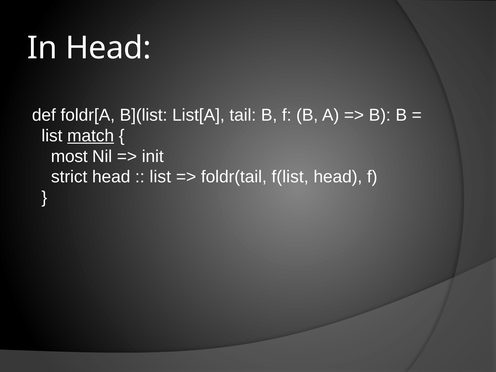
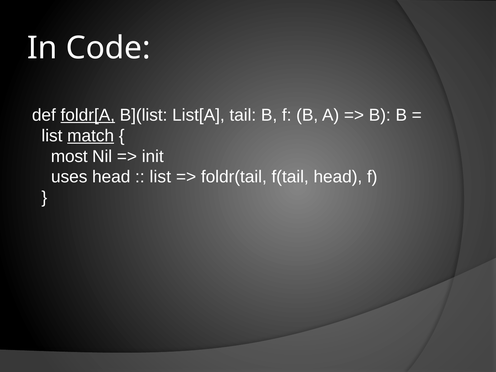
In Head: Head -> Code
foldr[A underline: none -> present
strict: strict -> uses
f(list: f(list -> f(tail
